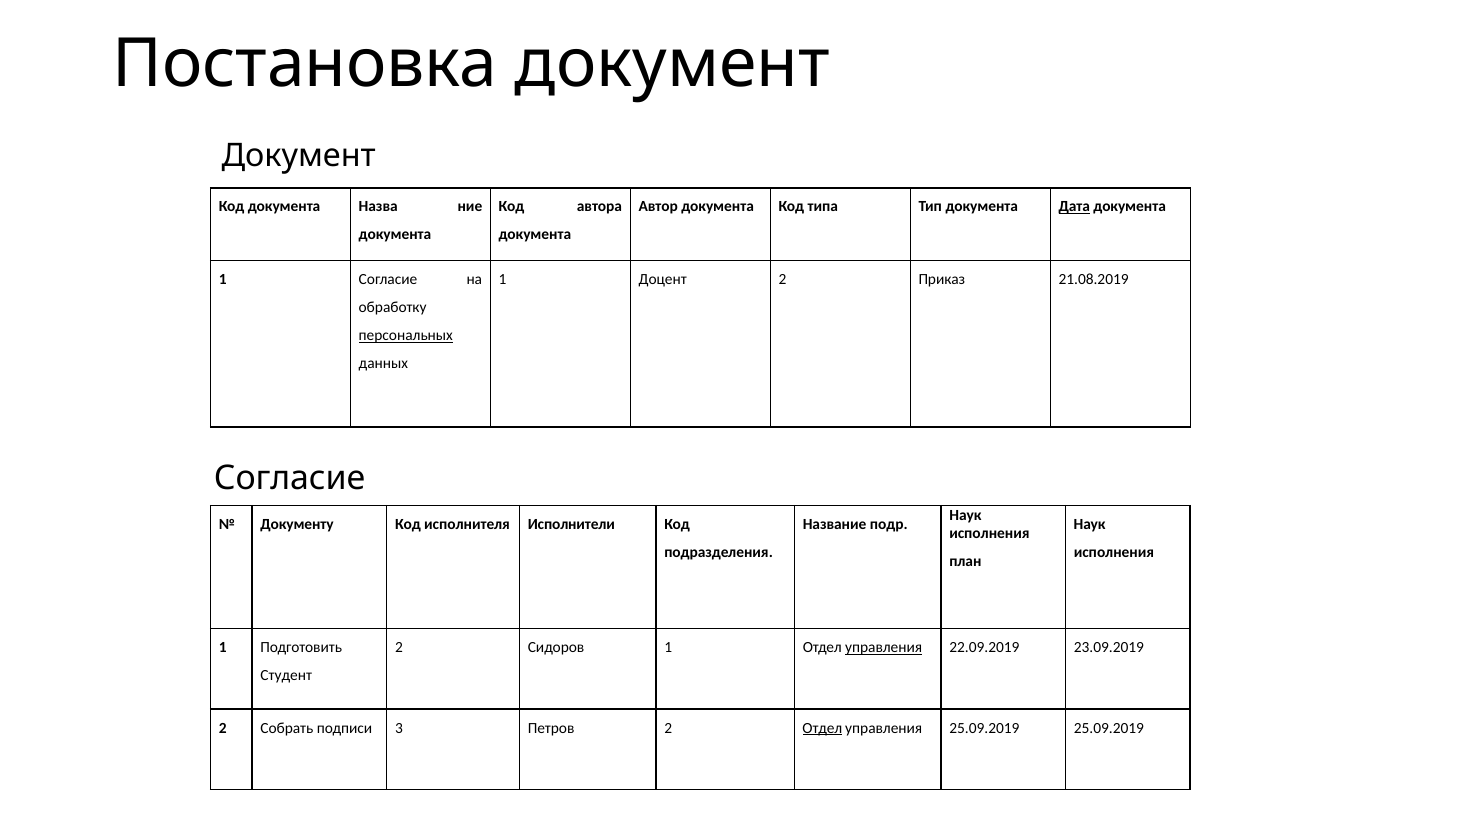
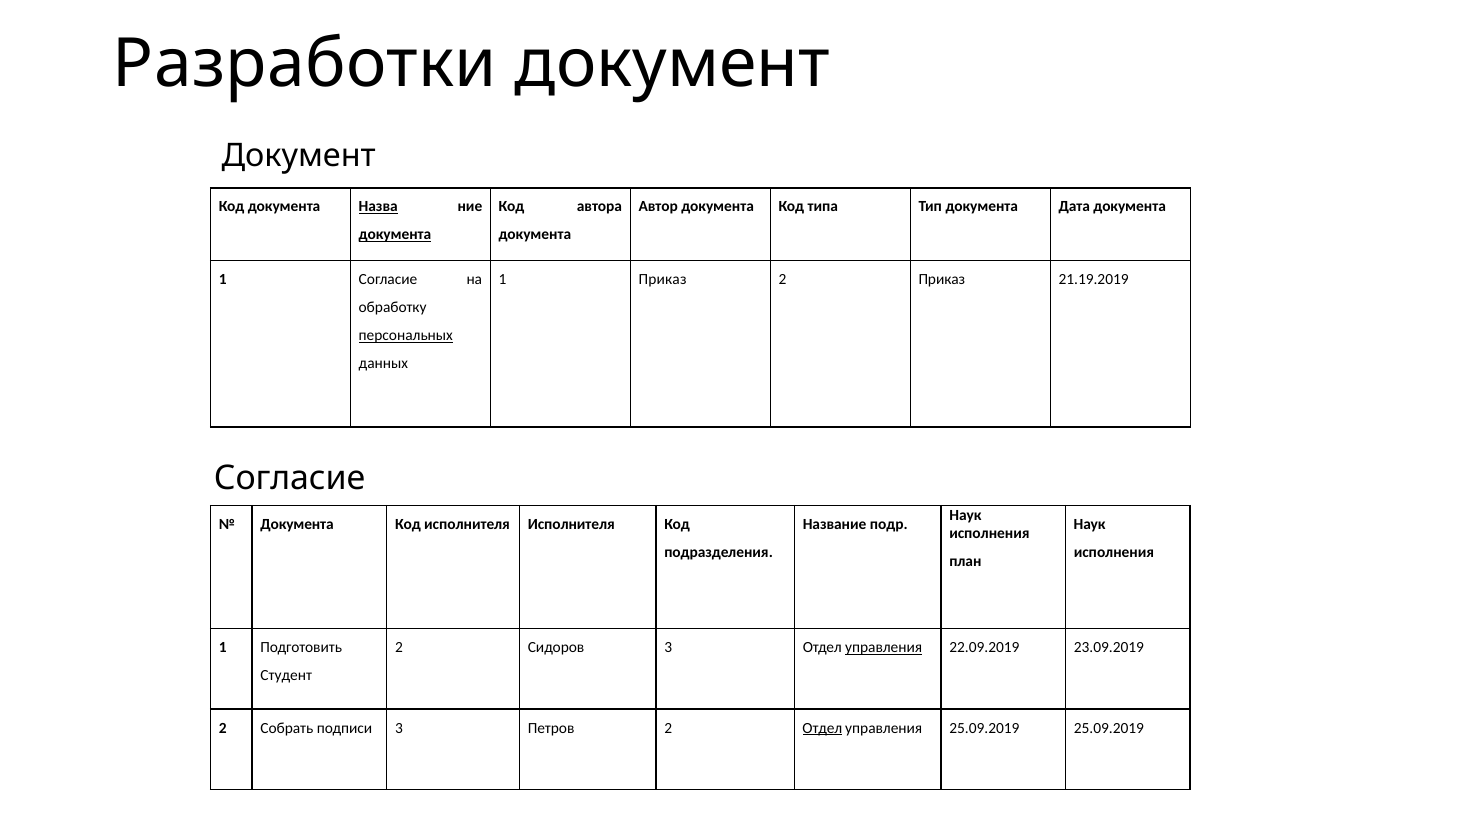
Постановка: Постановка -> Разработки
Назва underline: none -> present
Дата underline: present -> none
документа at (395, 235) underline: none -> present
1 Доцент: Доцент -> Приказ
21.08.2019: 21.08.2019 -> 21.19.2019
Документу at (297, 524): Документу -> Документа
исполнителя Исполнители: Исполнители -> Исполнителя
Сидоров 1: 1 -> 3
